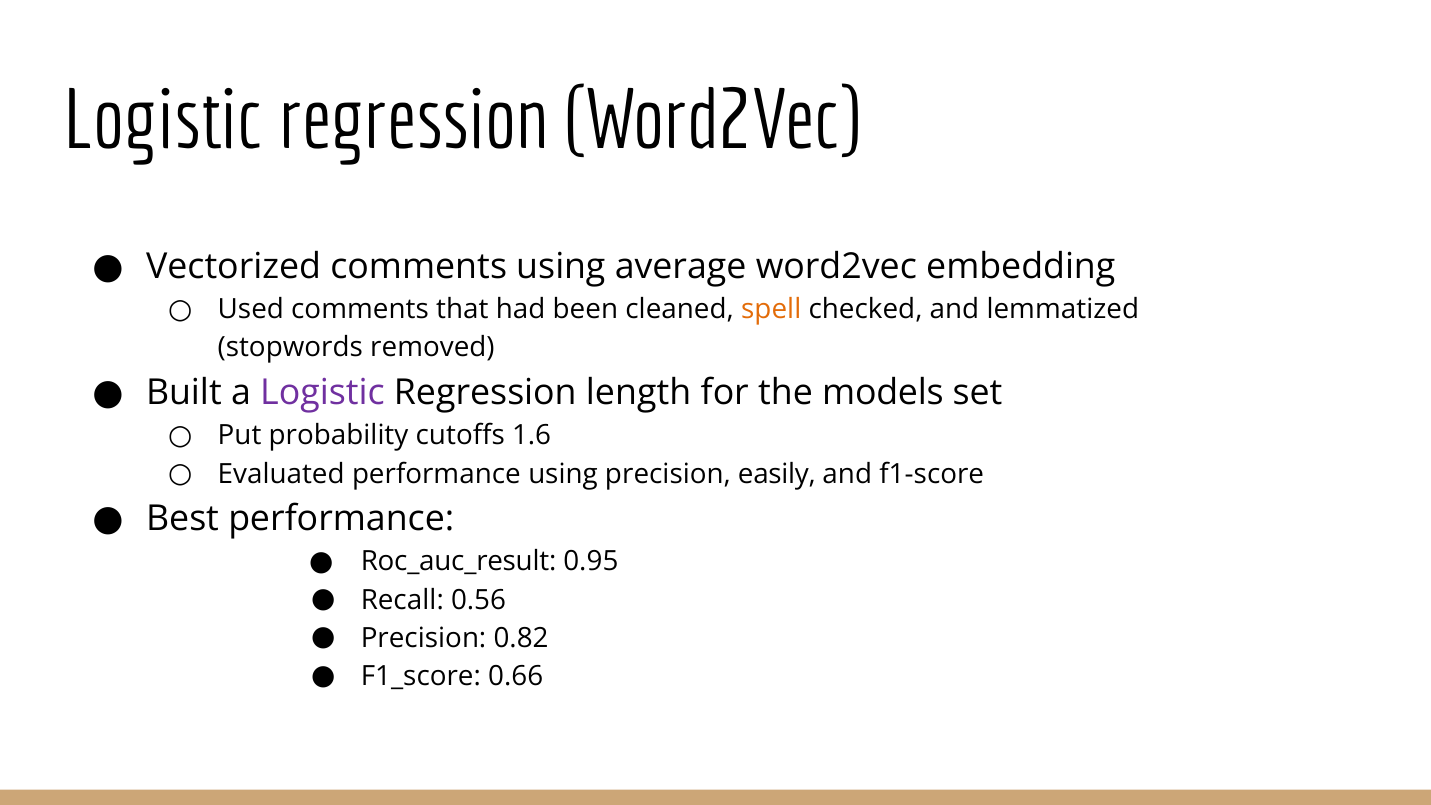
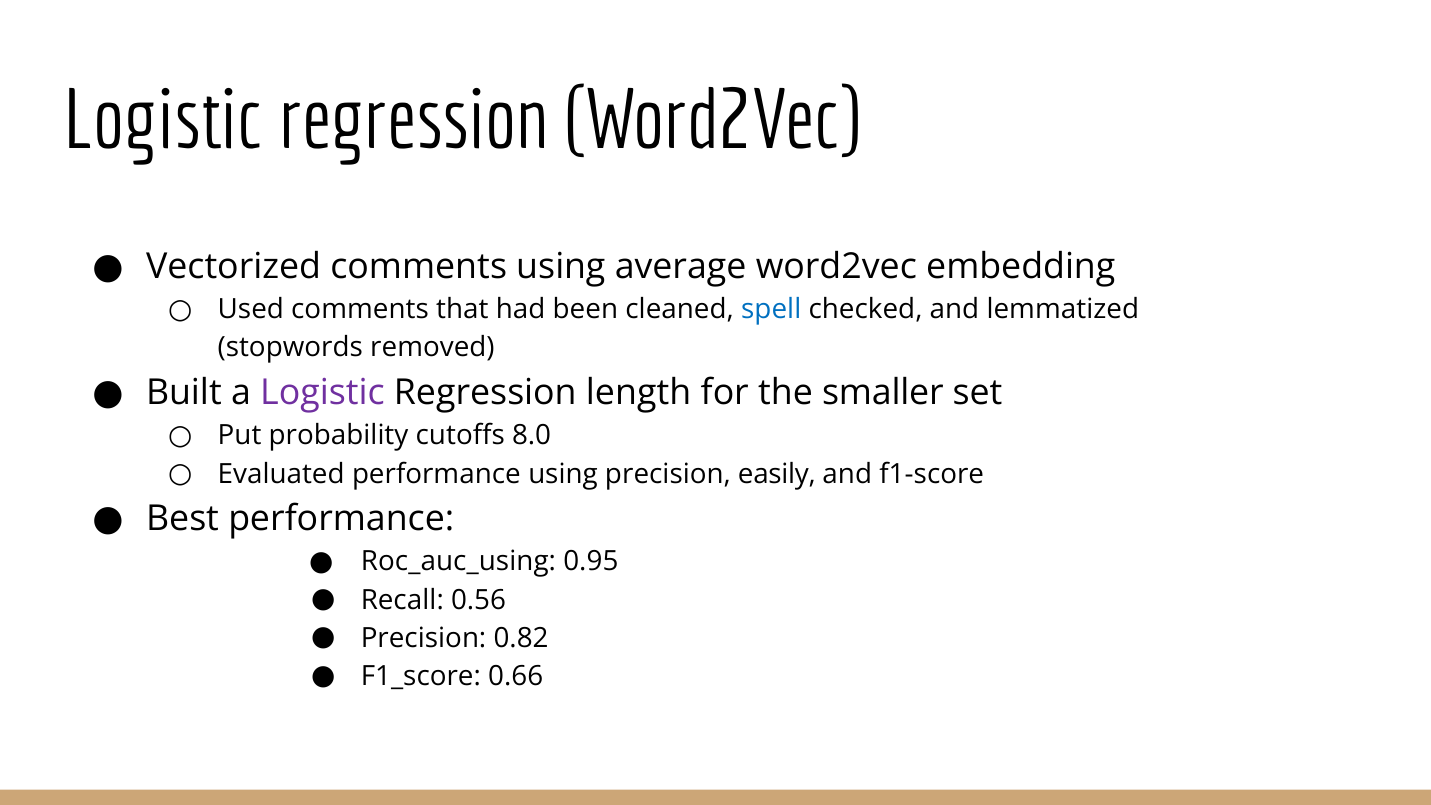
spell colour: orange -> blue
models: models -> smaller
1.6: 1.6 -> 8.0
Roc_auc_result: Roc_auc_result -> Roc_auc_using
